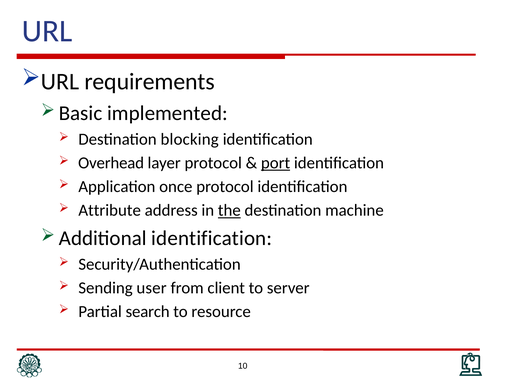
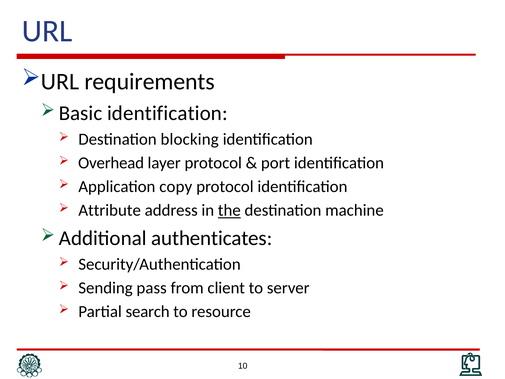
implemented at (167, 113): implemented -> identification
port underline: present -> none
once: once -> copy
identification at (212, 238): identification -> authenticates
user: user -> pass
